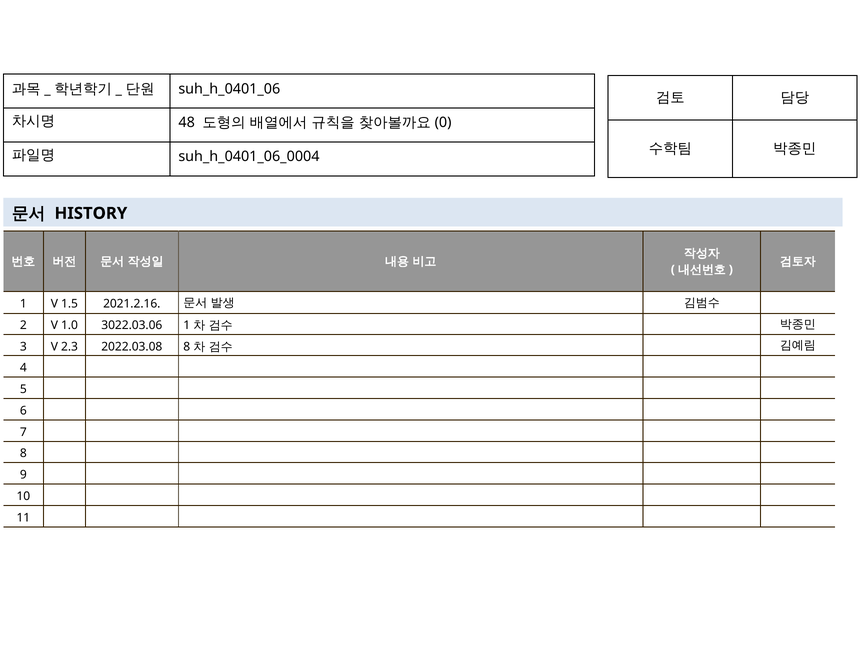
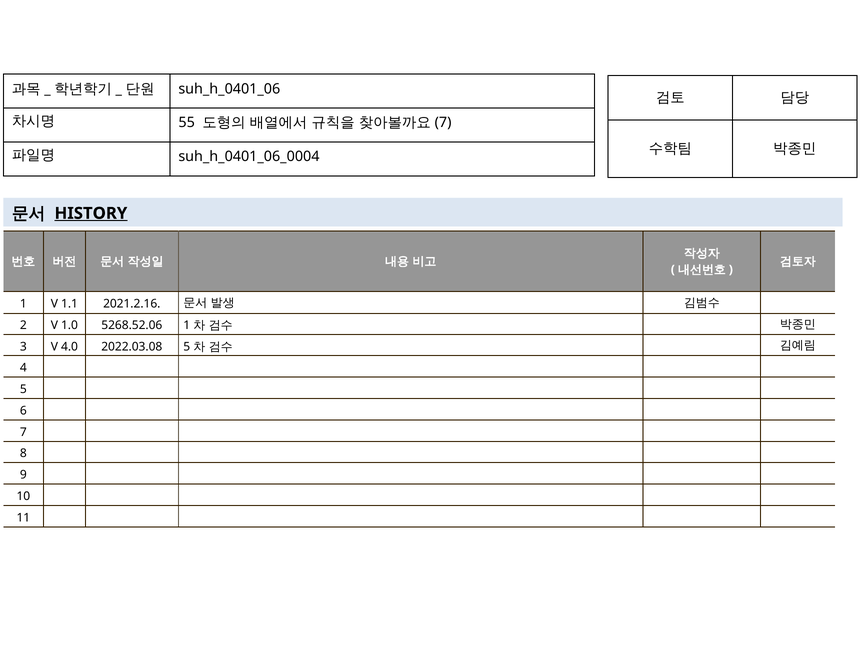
48: 48 -> 55
0 at (443, 123): 0 -> 7
HISTORY underline: none -> present
1.5: 1.5 -> 1.1
3022.03.06: 3022.03.06 -> 5268.52.06
2.3: 2.3 -> 4.0
2022.03.08 8: 8 -> 5
